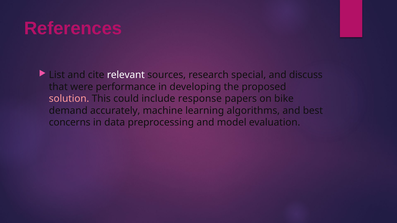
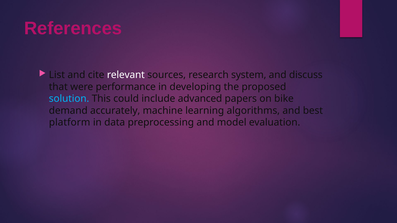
special: special -> system
solution colour: pink -> light blue
response: response -> advanced
concerns: concerns -> platform
